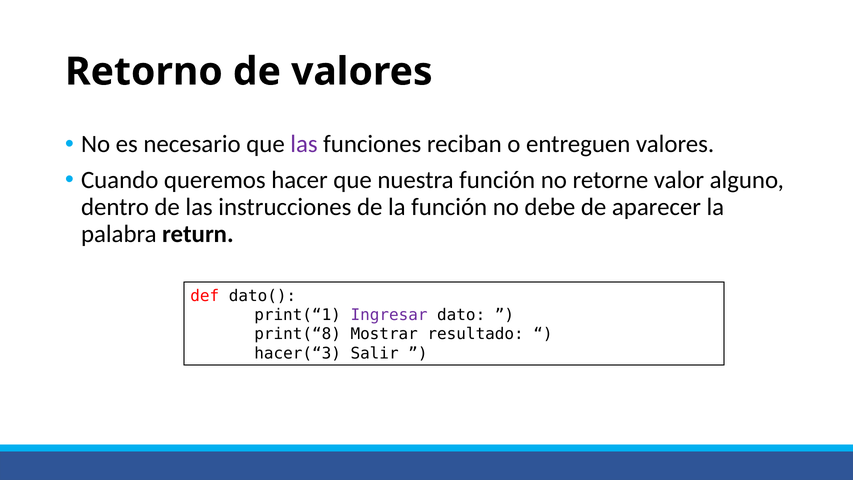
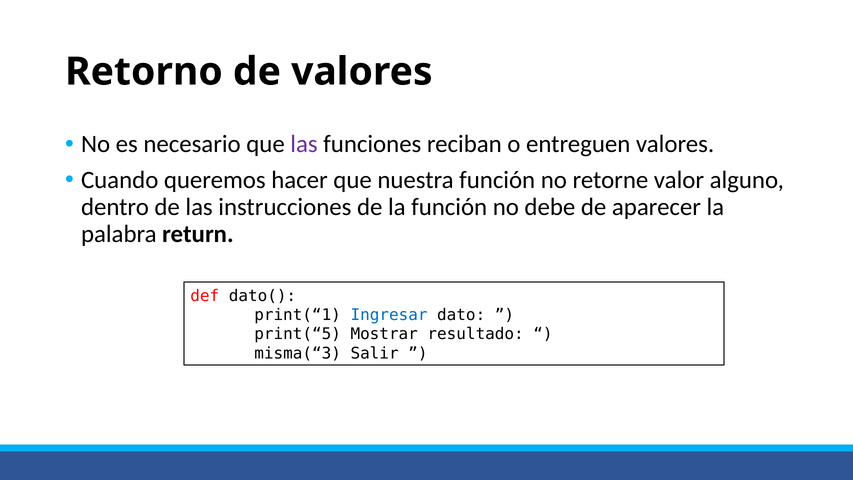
Ingresar colour: purple -> blue
print(“8: print(“8 -> print(“5
hacer(“3: hacer(“3 -> misma(“3
